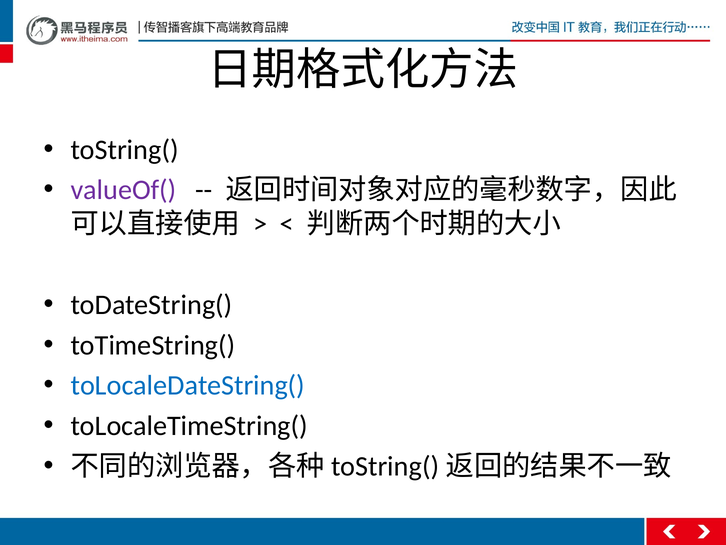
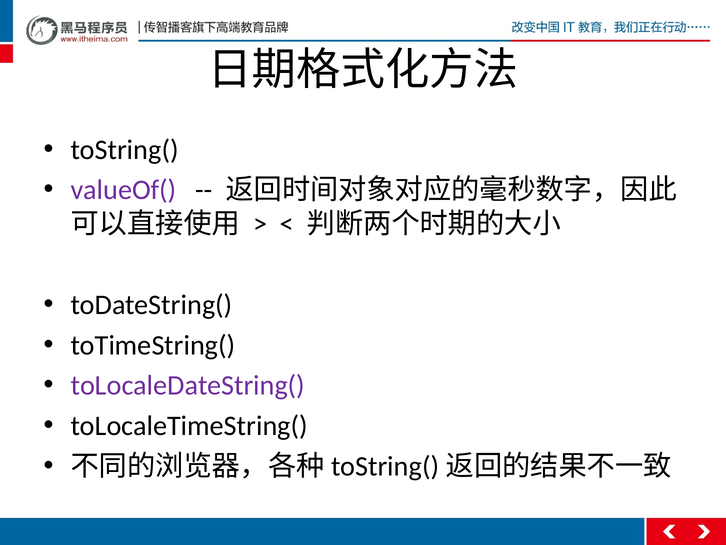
toLocaleDateString( colour: blue -> purple
